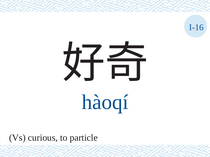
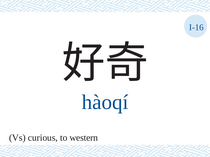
particle: particle -> western
